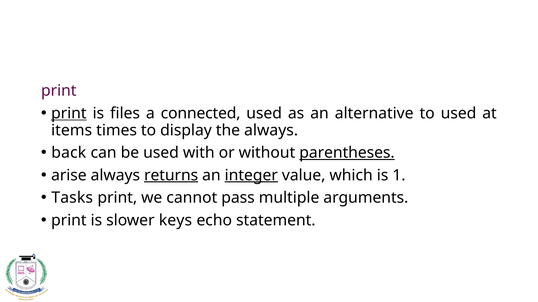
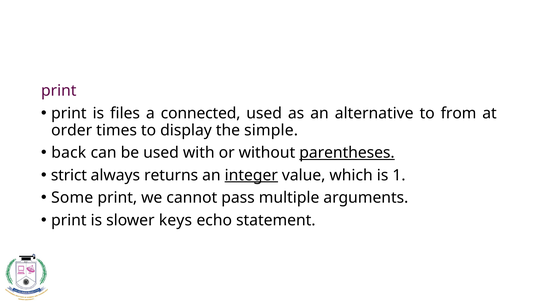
print at (69, 114) underline: present -> none
to used: used -> from
items: items -> order
the always: always -> simple
arise: arise -> strict
returns underline: present -> none
Tasks: Tasks -> Some
